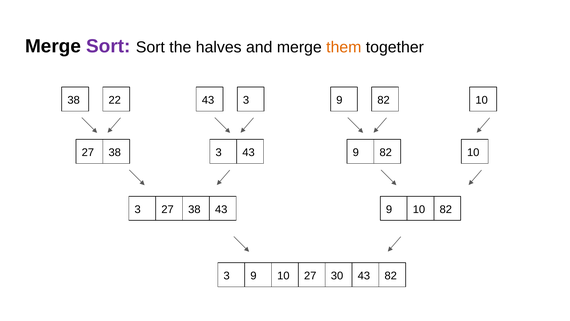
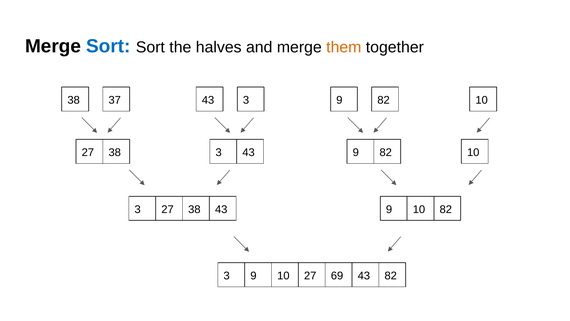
Sort at (108, 46) colour: purple -> blue
22: 22 -> 37
30: 30 -> 69
